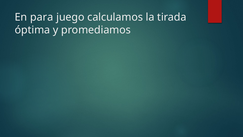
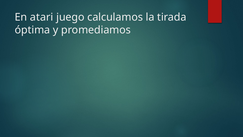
para: para -> atari
